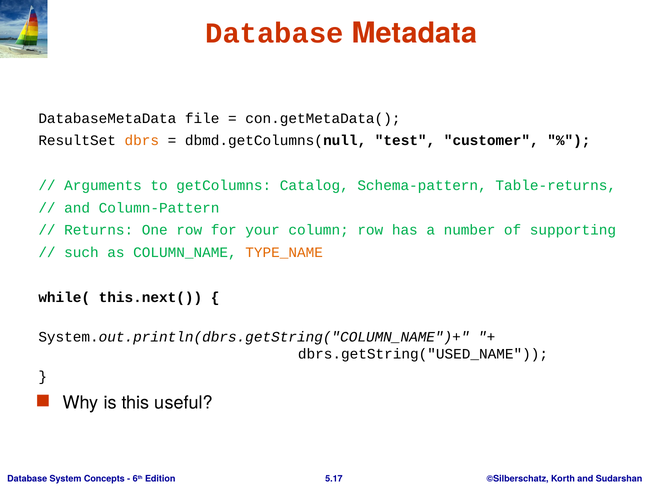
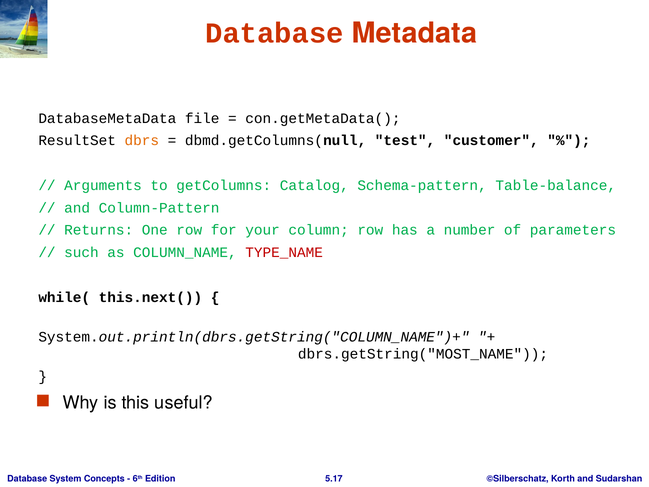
Table-returns: Table-returns -> Table-balance
supporting: supporting -> parameters
TYPE_NAME colour: orange -> red
dbrs.getString("USED_NAME: dbrs.getString("USED_NAME -> dbrs.getString("MOST_NAME
